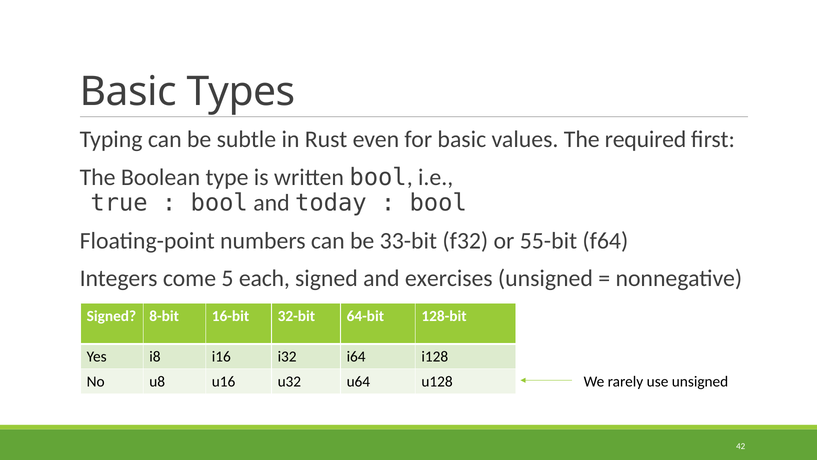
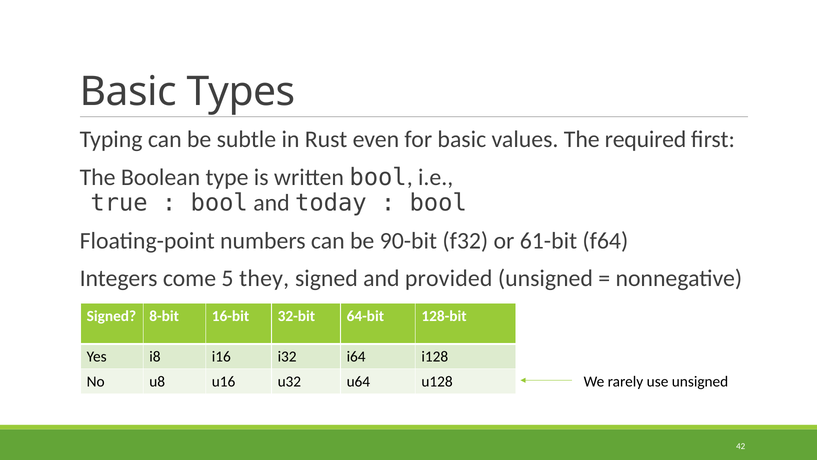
33-bit: 33-bit -> 90-bit
55-bit: 55-bit -> 61-bit
each: each -> they
exercises: exercises -> provided
